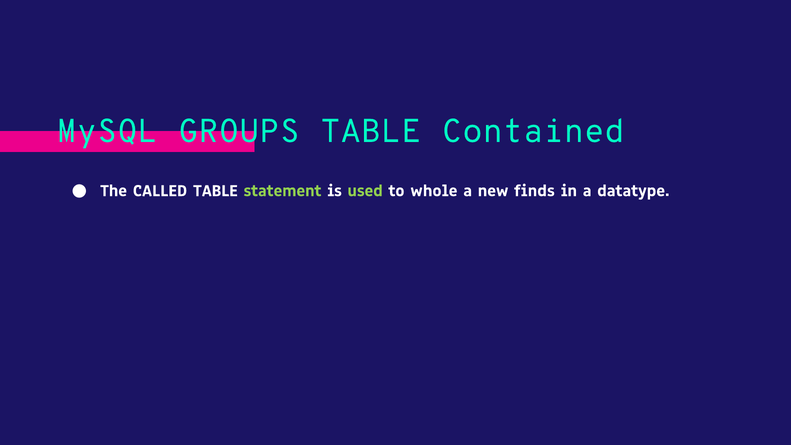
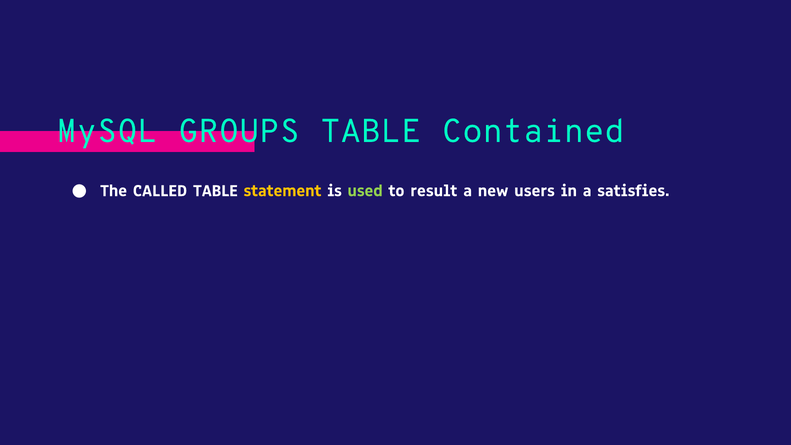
statement colour: light green -> yellow
whole: whole -> result
finds: finds -> users
datatype: datatype -> satisfies
